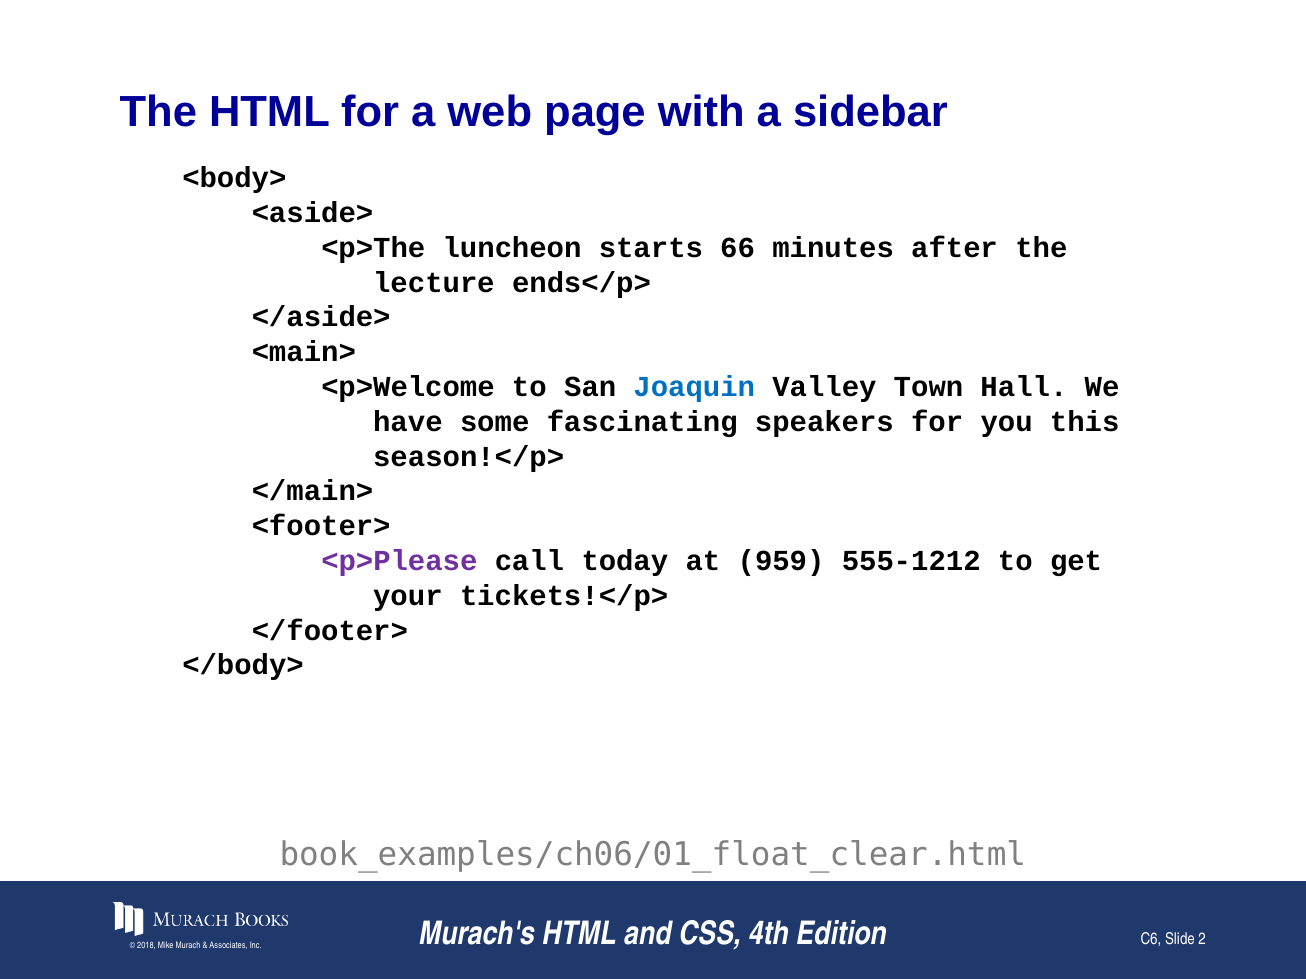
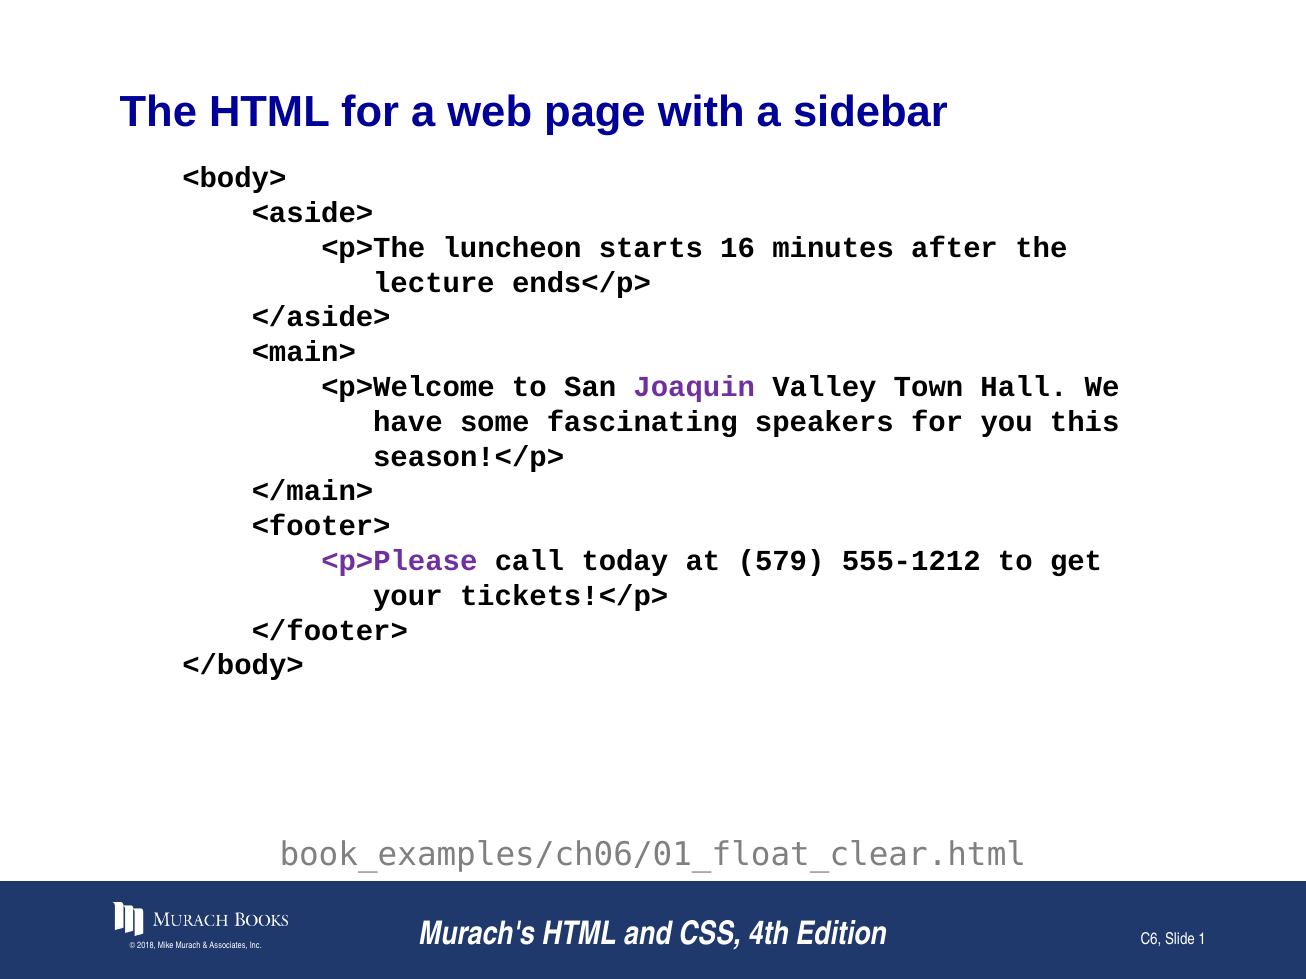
66: 66 -> 16
Joaquin colour: blue -> purple
959: 959 -> 579
2: 2 -> 1
